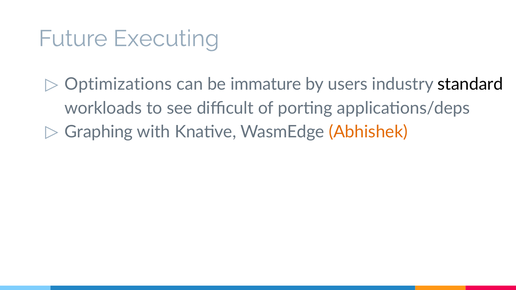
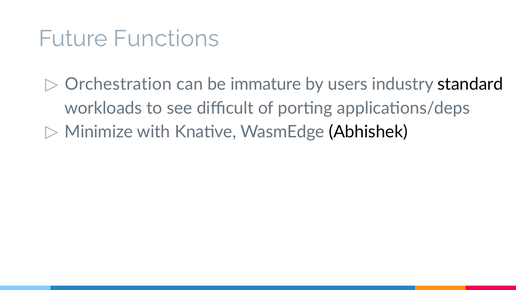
Executing: Executing -> Functions
Optimizations: Optimizations -> Orchestration
Graphing: Graphing -> Minimize
Abhishek colour: orange -> black
